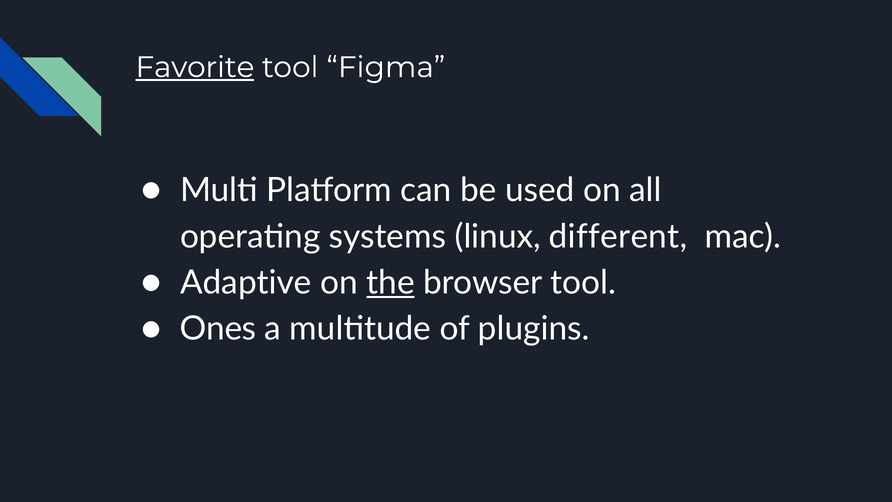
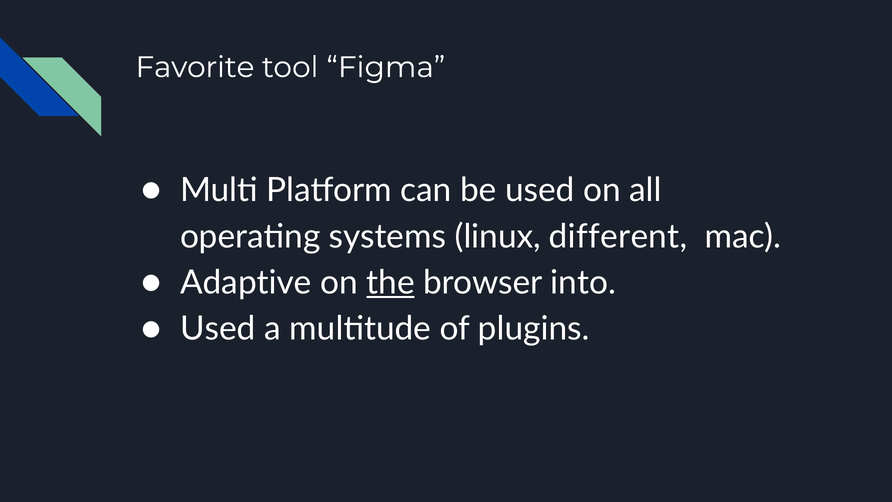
Favorite underline: present -> none
browser tool: tool -> into
Ones at (218, 329): Ones -> Used
